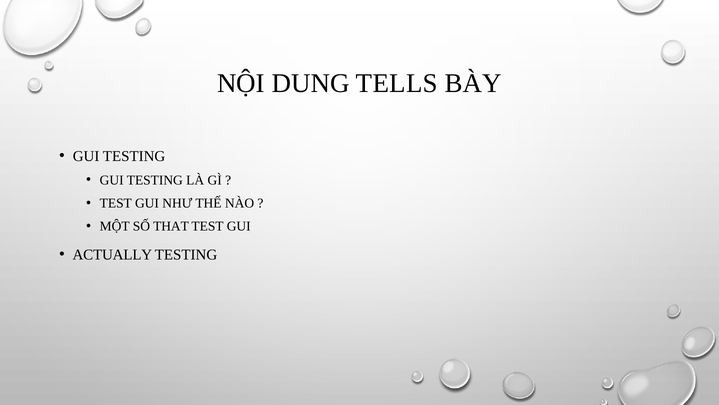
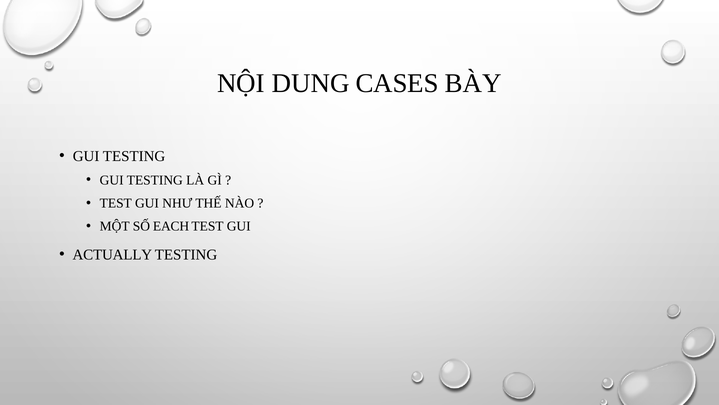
TELLS: TELLS -> CASES
THAT: THAT -> EACH
